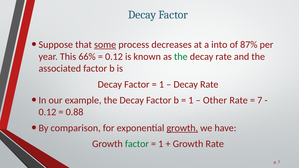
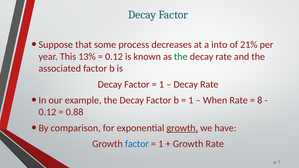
some underline: present -> none
87%: 87% -> 21%
66%: 66% -> 13%
Other: Other -> When
7 at (260, 100): 7 -> 8
factor at (137, 144) colour: green -> blue
